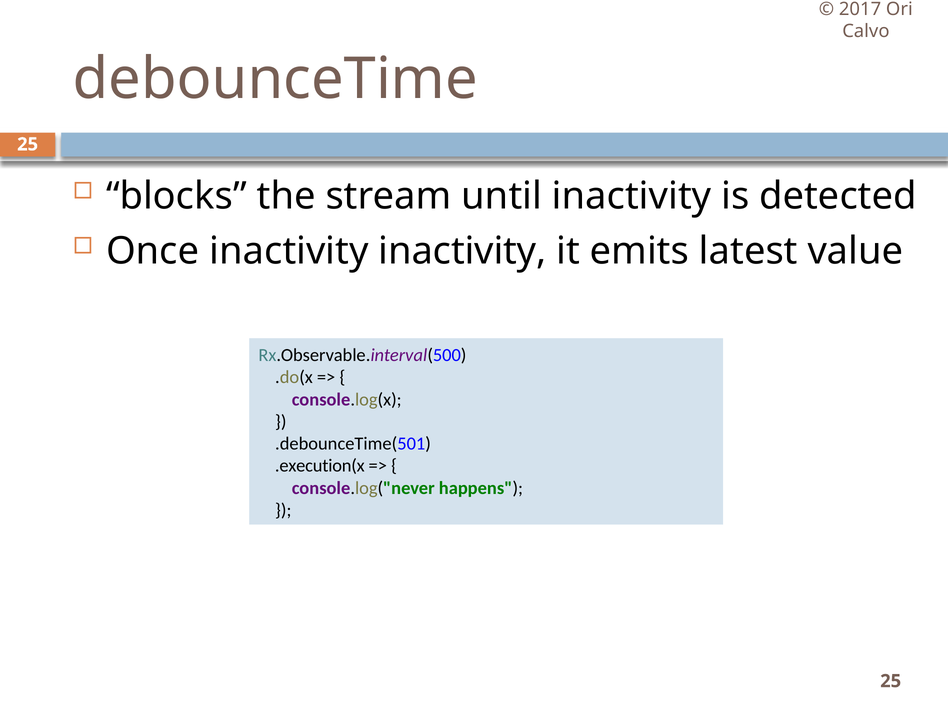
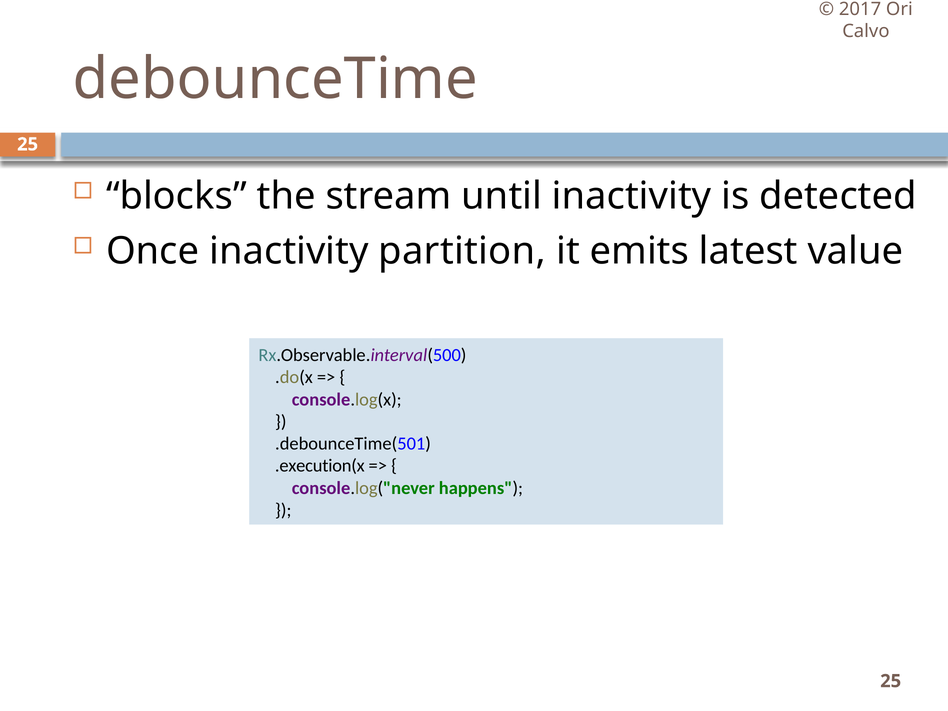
inactivity inactivity: inactivity -> partition
